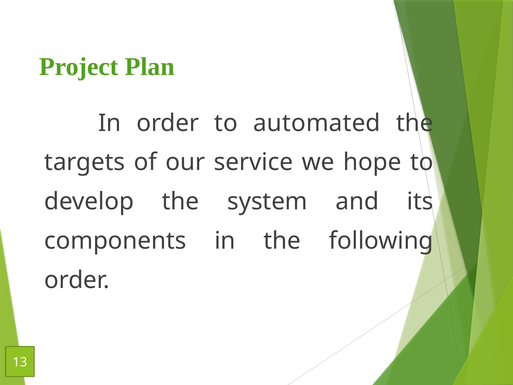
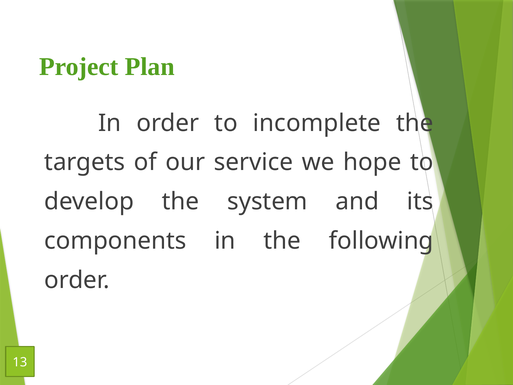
automated: automated -> incomplete
